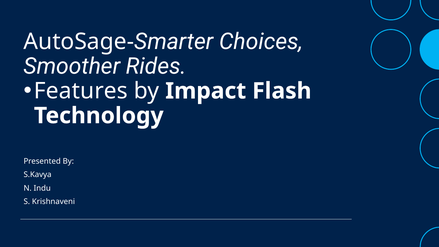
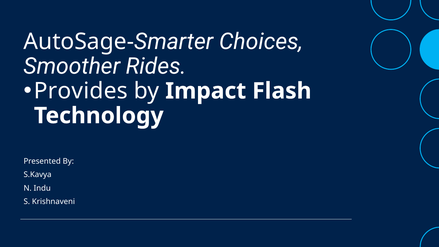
Features: Features -> Provides
